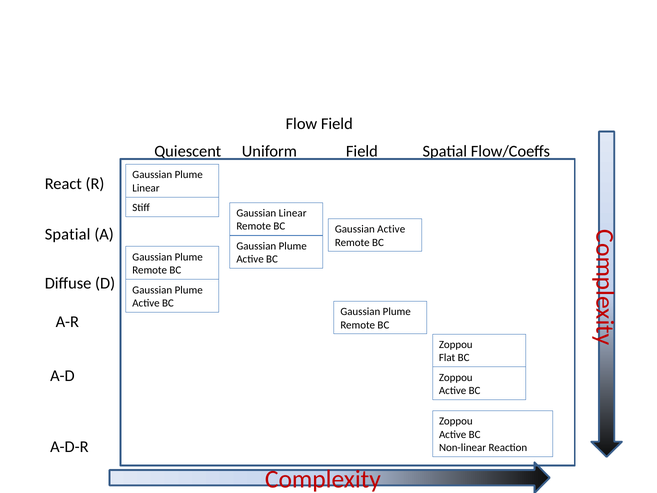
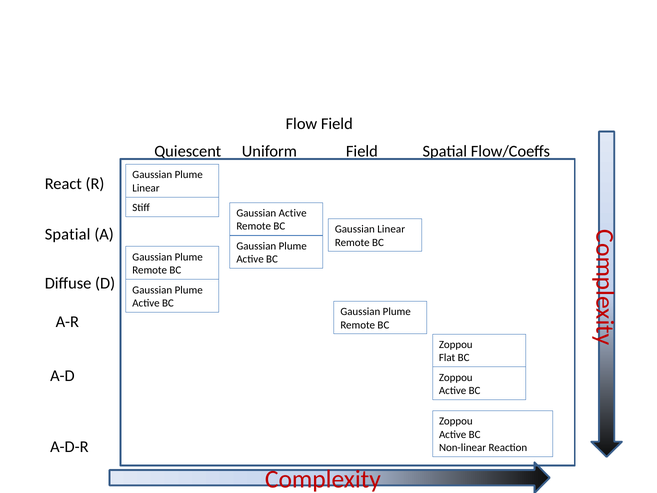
Gaussian Linear: Linear -> Active
Gaussian Active: Active -> Linear
